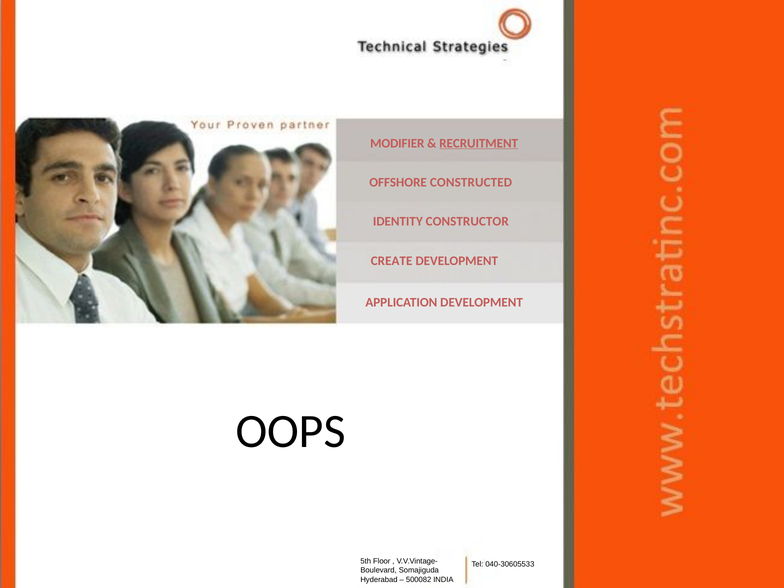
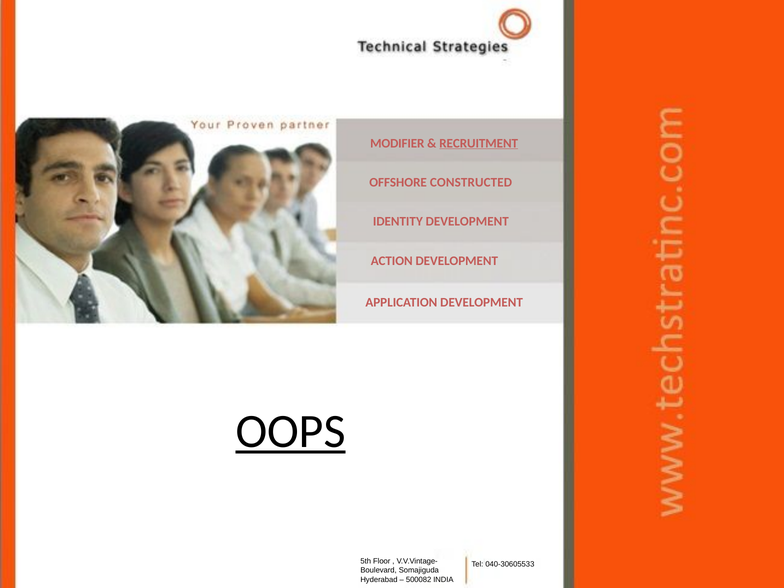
IDENTITY CONSTRUCTOR: CONSTRUCTOR -> DEVELOPMENT
CREATE: CREATE -> ACTION
OOPS underline: none -> present
